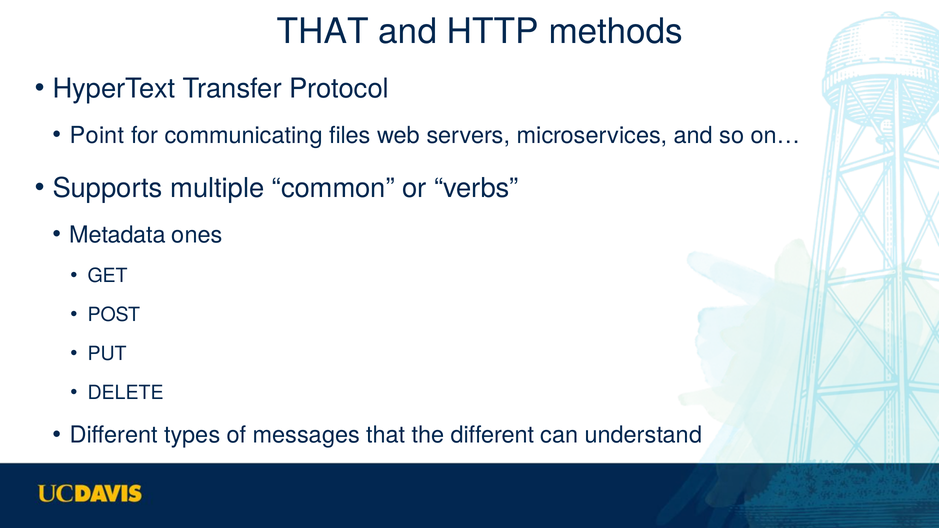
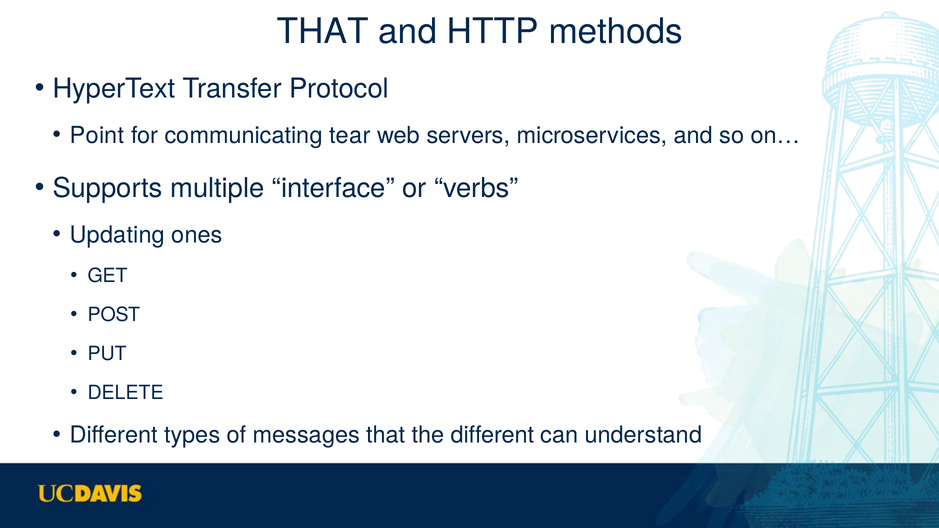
files: files -> tear
common: common -> interface
Metadata: Metadata -> Updating
